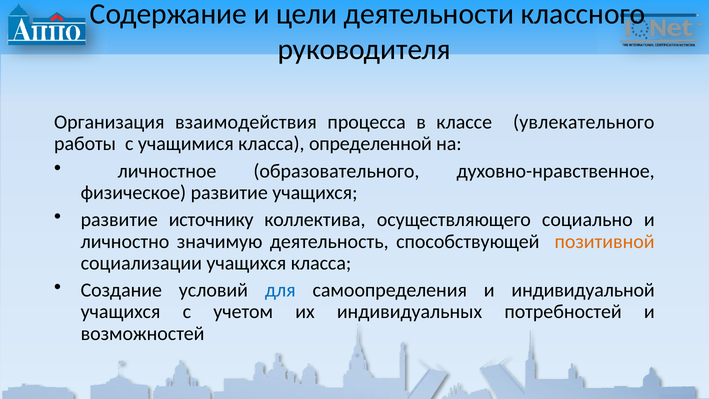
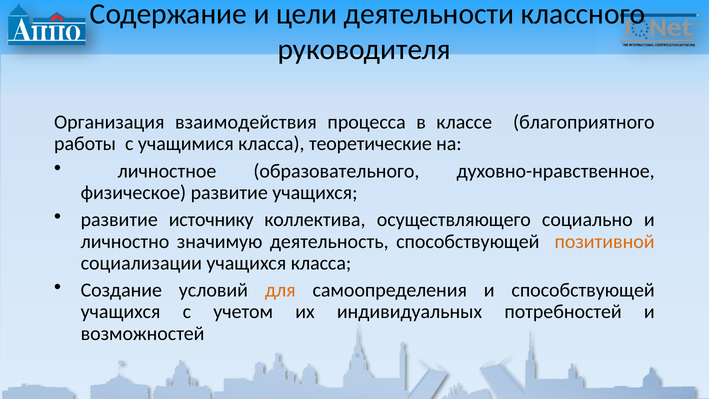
увлекательного: увлекательного -> благоприятного
определенной: определенной -> теоретические
для colour: blue -> orange
и индивидуальной: индивидуальной -> способствующей
